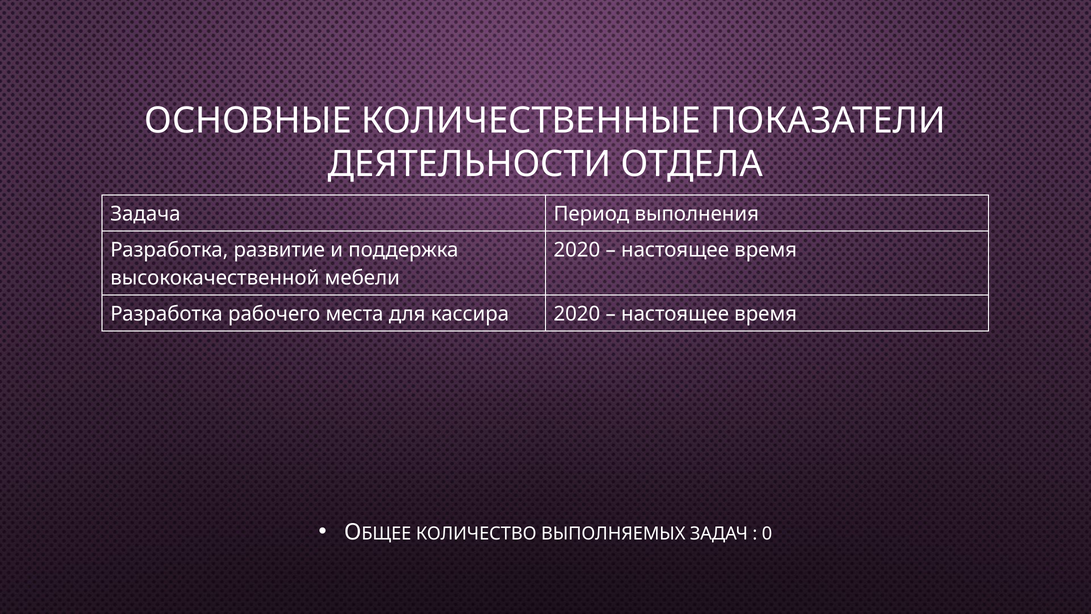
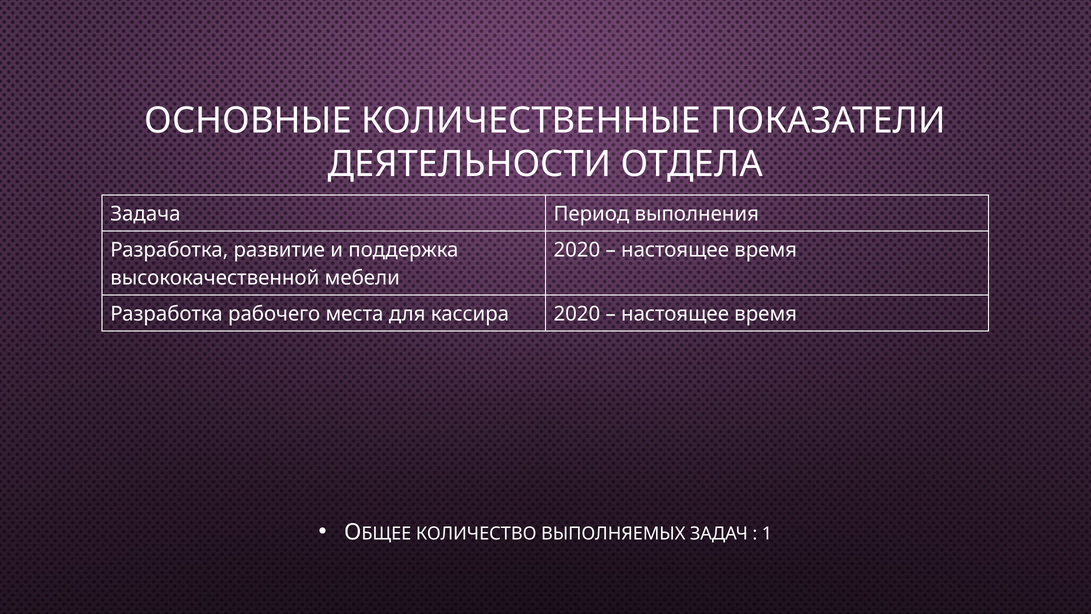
0: 0 -> 1
